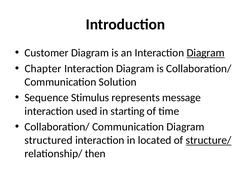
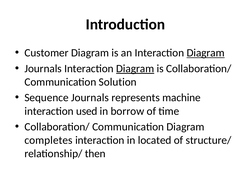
Chapter at (43, 68): Chapter -> Journals
Diagram at (135, 68) underline: none -> present
Sequence Stimulus: Stimulus -> Journals
message: message -> machine
starting: starting -> borrow
structured: structured -> completes
structure/ underline: present -> none
